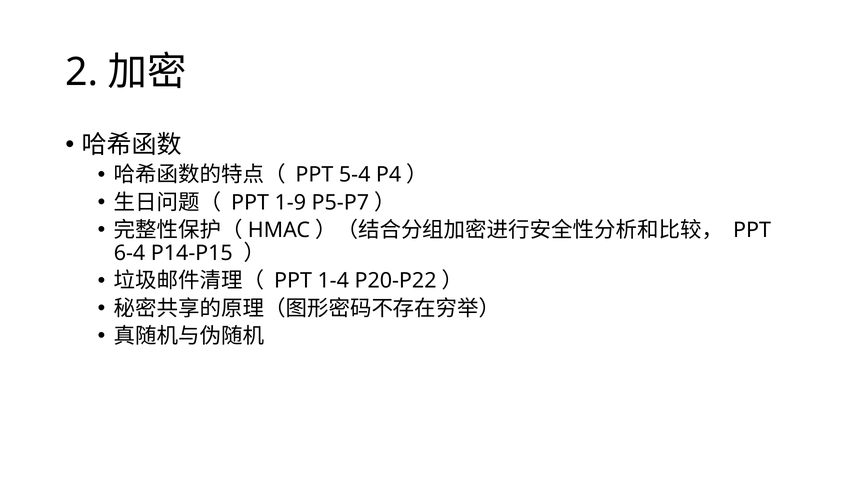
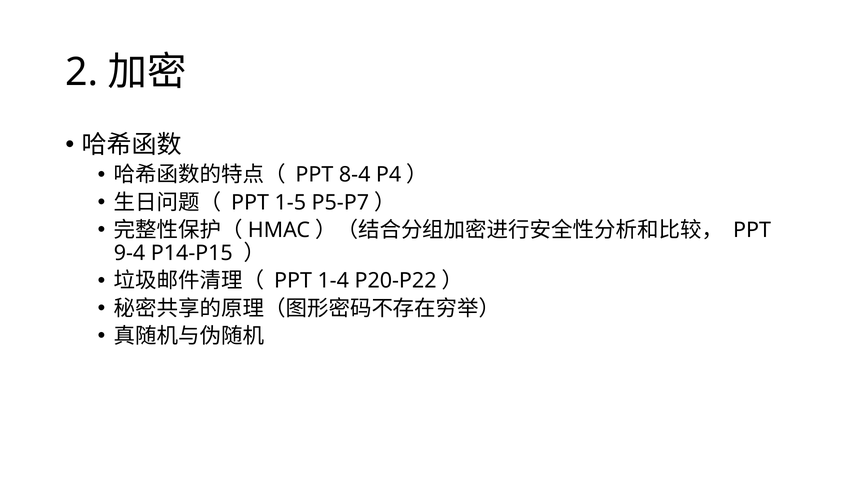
5-4: 5-4 -> 8-4
1-9: 1-9 -> 1-5
6-4: 6-4 -> 9-4
